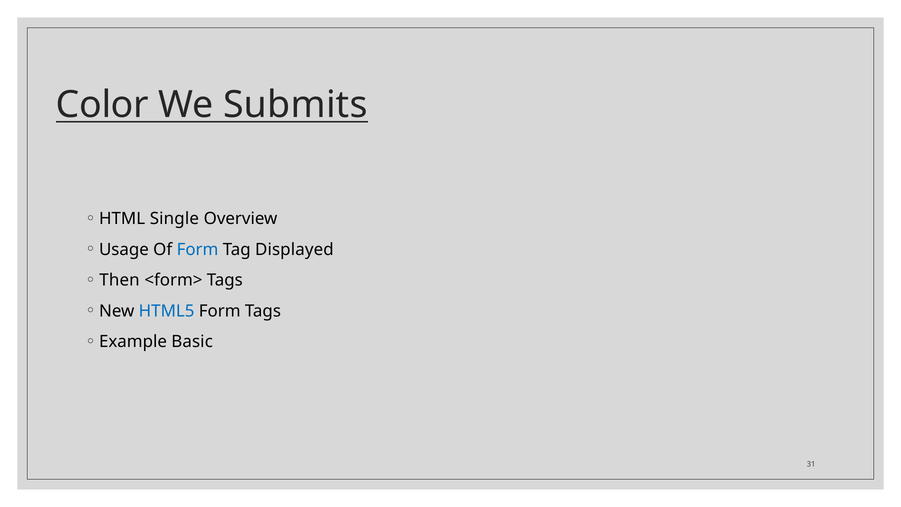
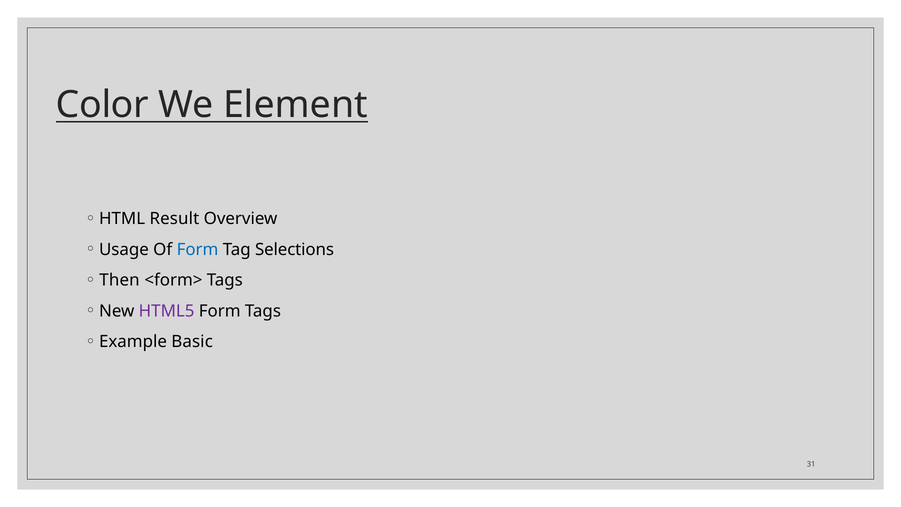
Submits: Submits -> Element
Single: Single -> Result
Displayed: Displayed -> Selections
HTML5 colour: blue -> purple
